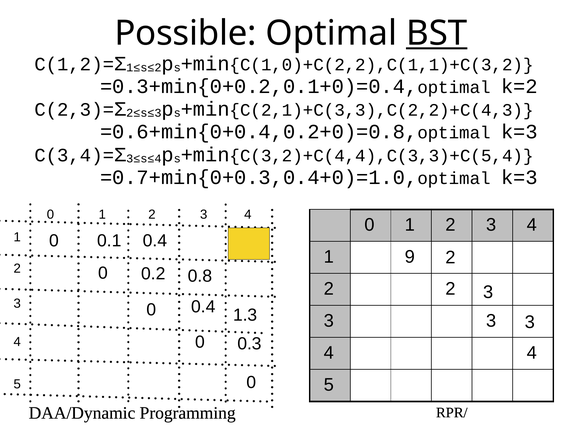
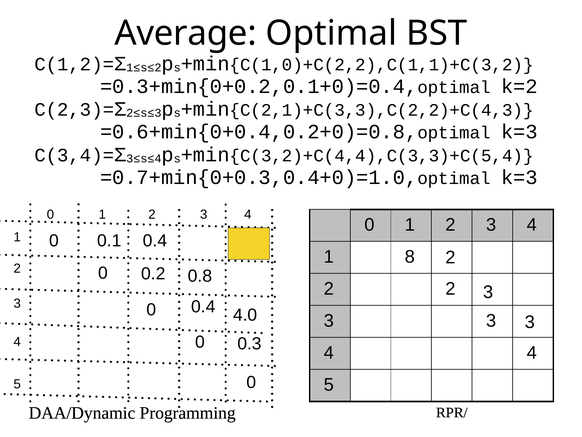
Possible: Possible -> Average
BST underline: present -> none
9: 9 -> 8
1.3: 1.3 -> 4.0
